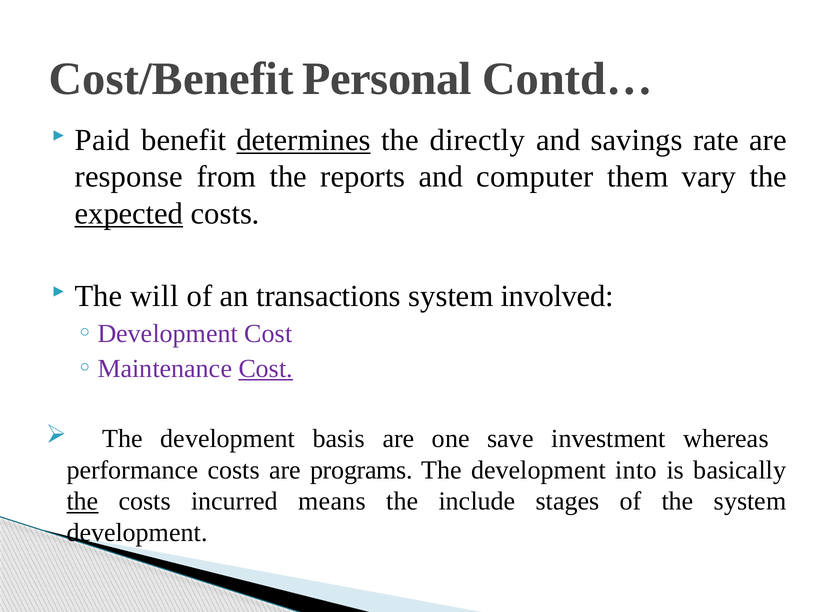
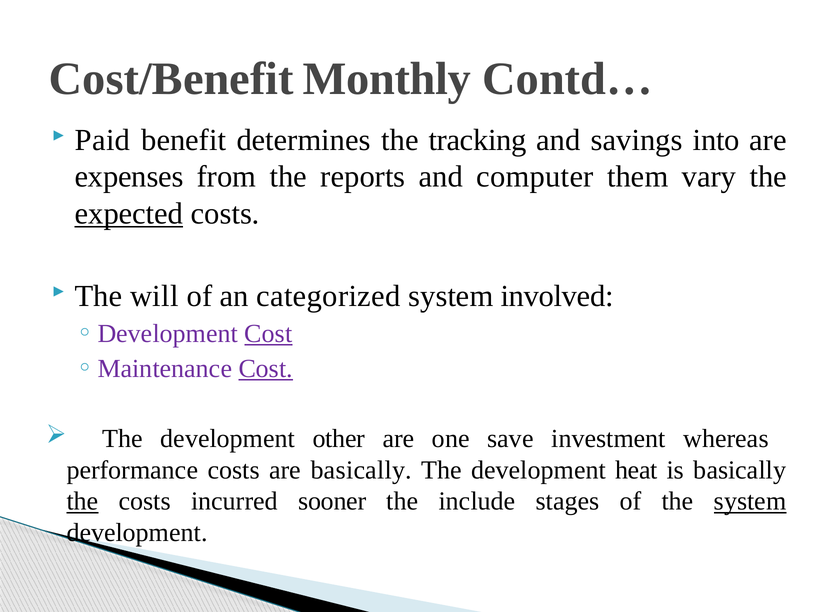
Personal: Personal -> Monthly
determines underline: present -> none
directly: directly -> tracking
rate: rate -> into
response: response -> expenses
transactions: transactions -> categorized
Cost at (268, 334) underline: none -> present
basis: basis -> other
are programs: programs -> basically
into: into -> heat
means: means -> sooner
system at (750, 501) underline: none -> present
